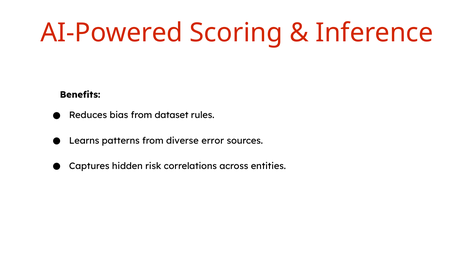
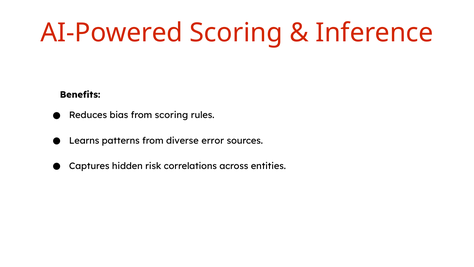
from dataset: dataset -> scoring
